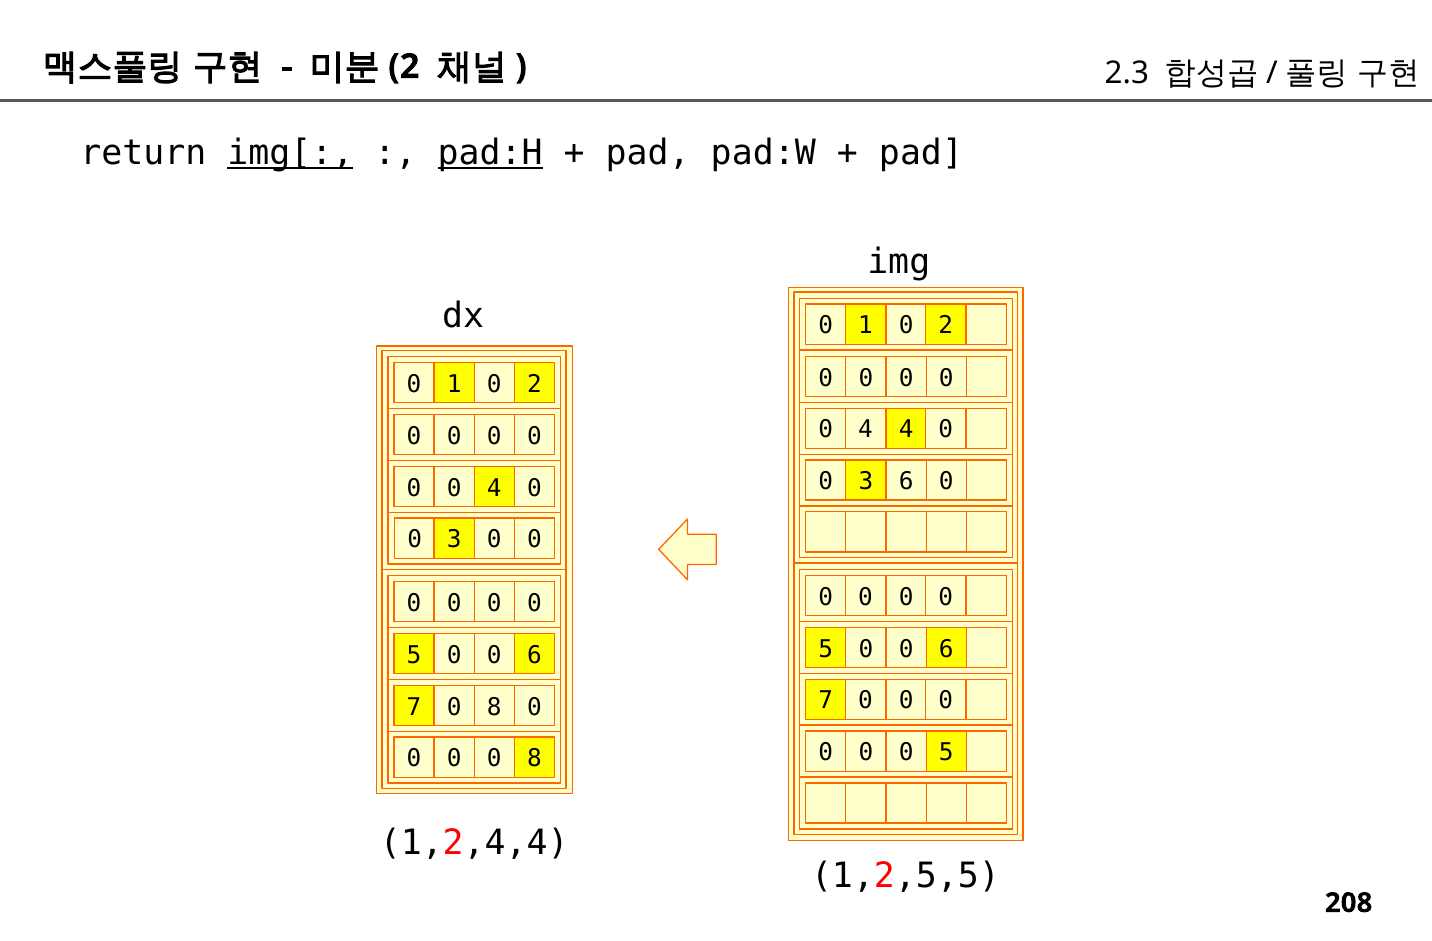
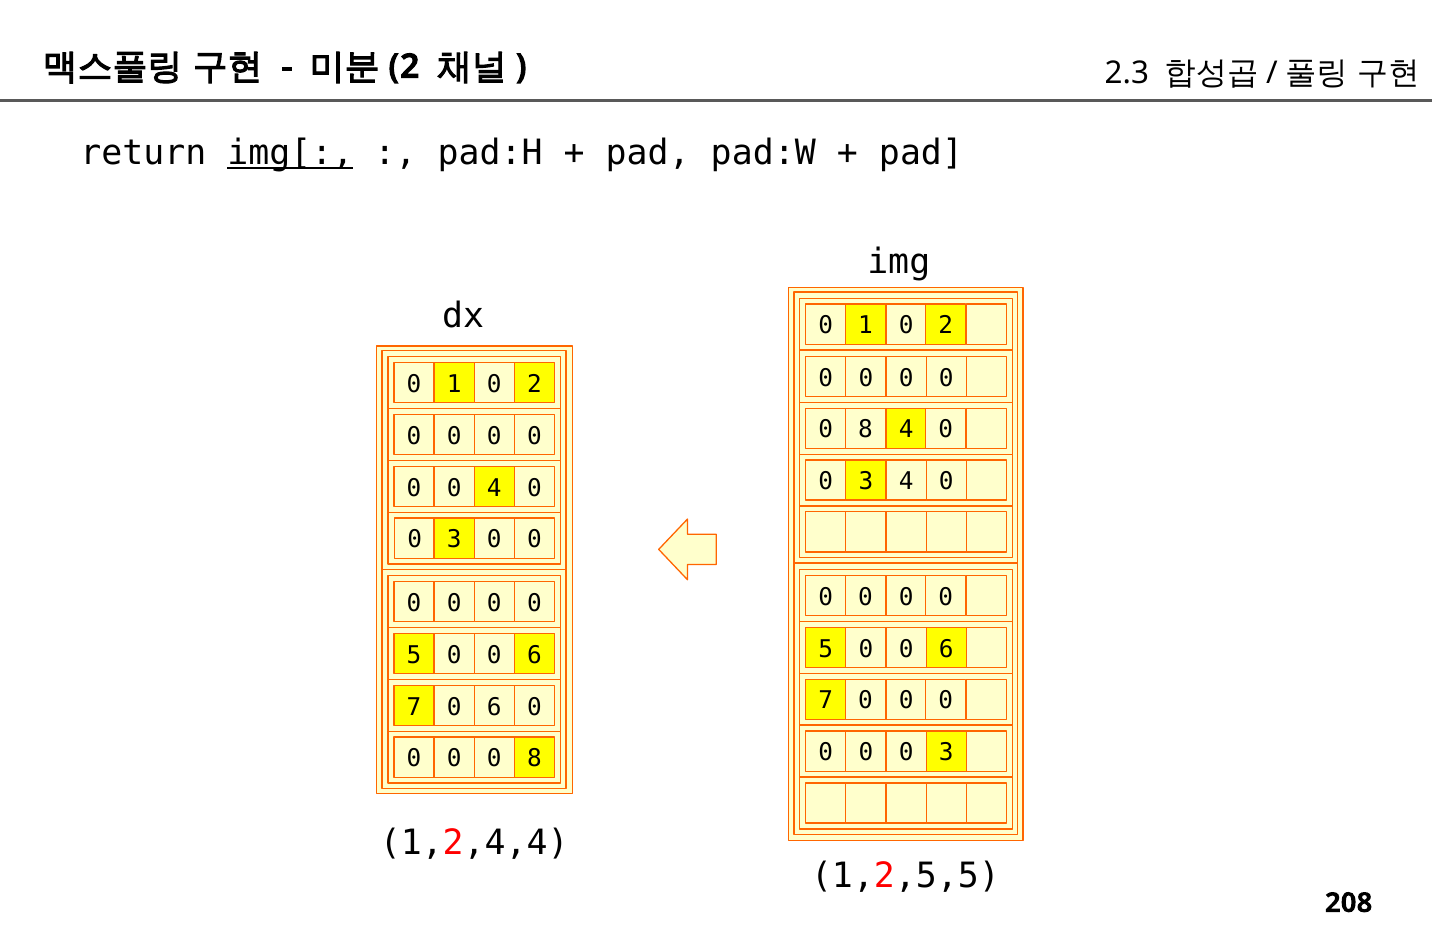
pad:H underline: present -> none
4 at (865, 430): 4 -> 8
3 6: 6 -> 4
7 0 8: 8 -> 6
5 at (946, 752): 5 -> 3
